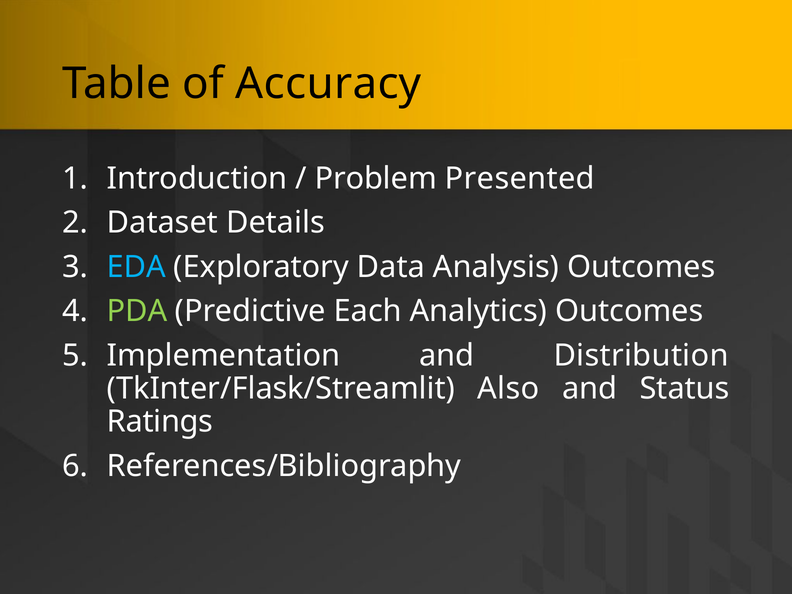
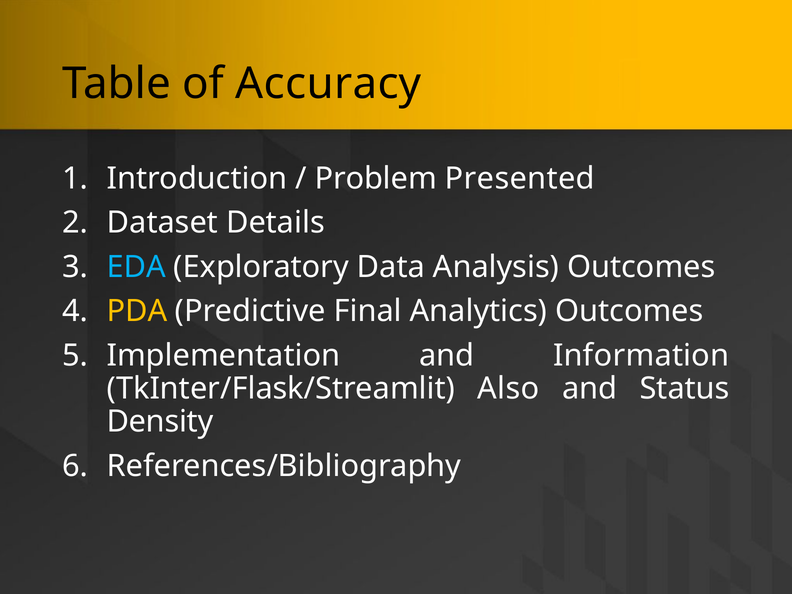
PDA colour: light green -> yellow
Each: Each -> Final
Distribution: Distribution -> Information
Ratings: Ratings -> Density
